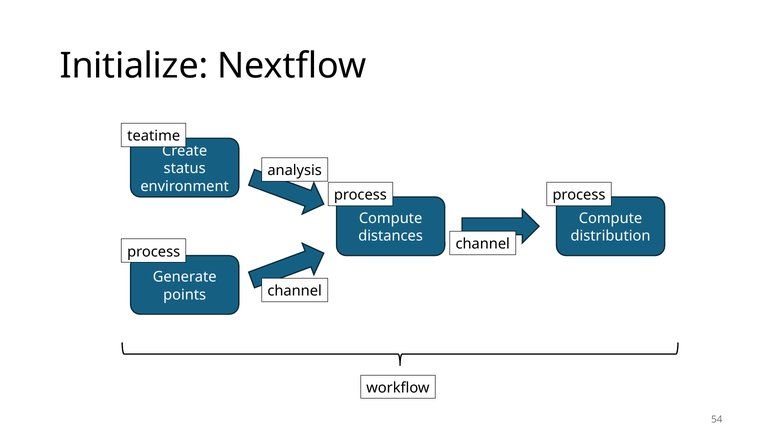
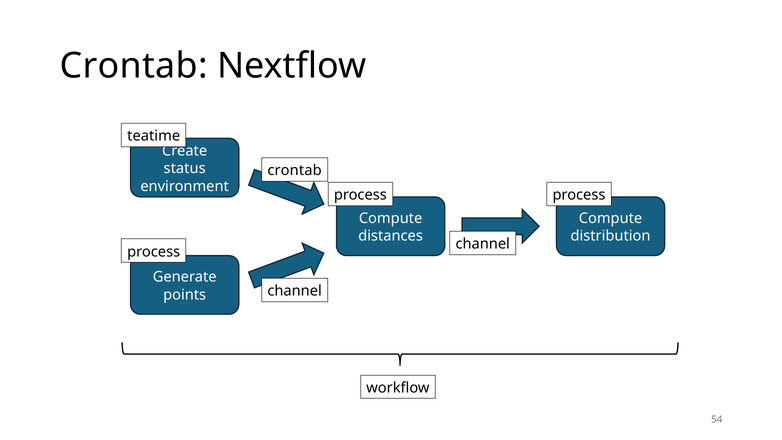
Initialize at (134, 66): Initialize -> Crontab
analysis at (295, 171): analysis -> crontab
